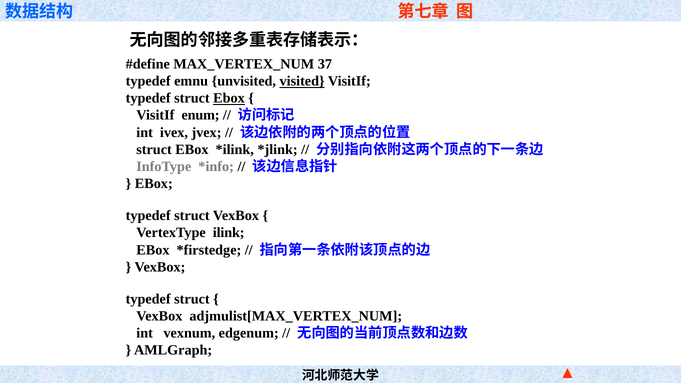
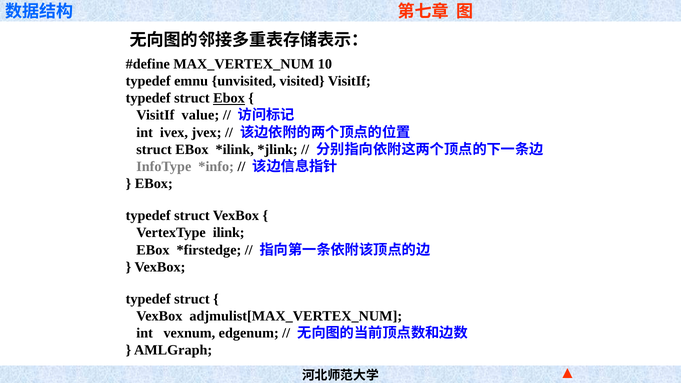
37: 37 -> 10
visited underline: present -> none
enum: enum -> value
